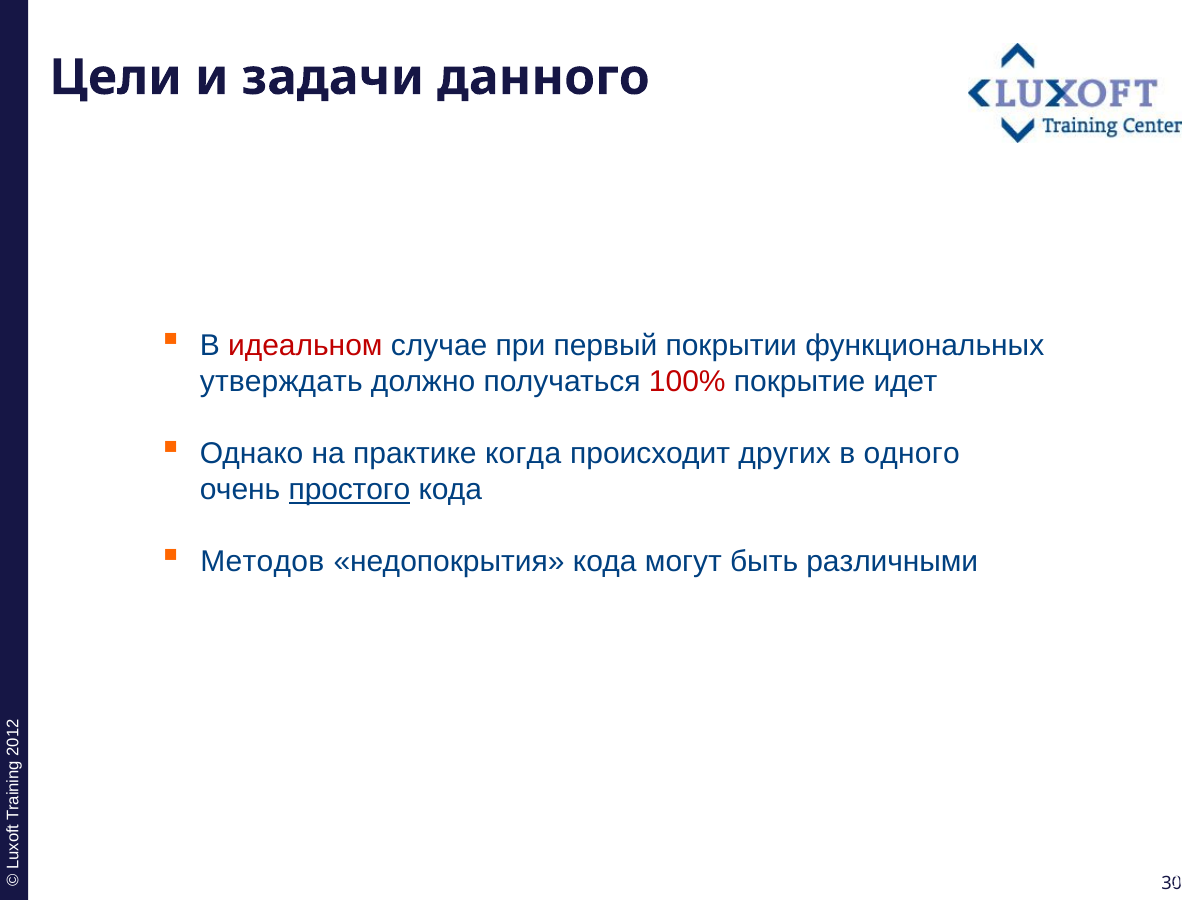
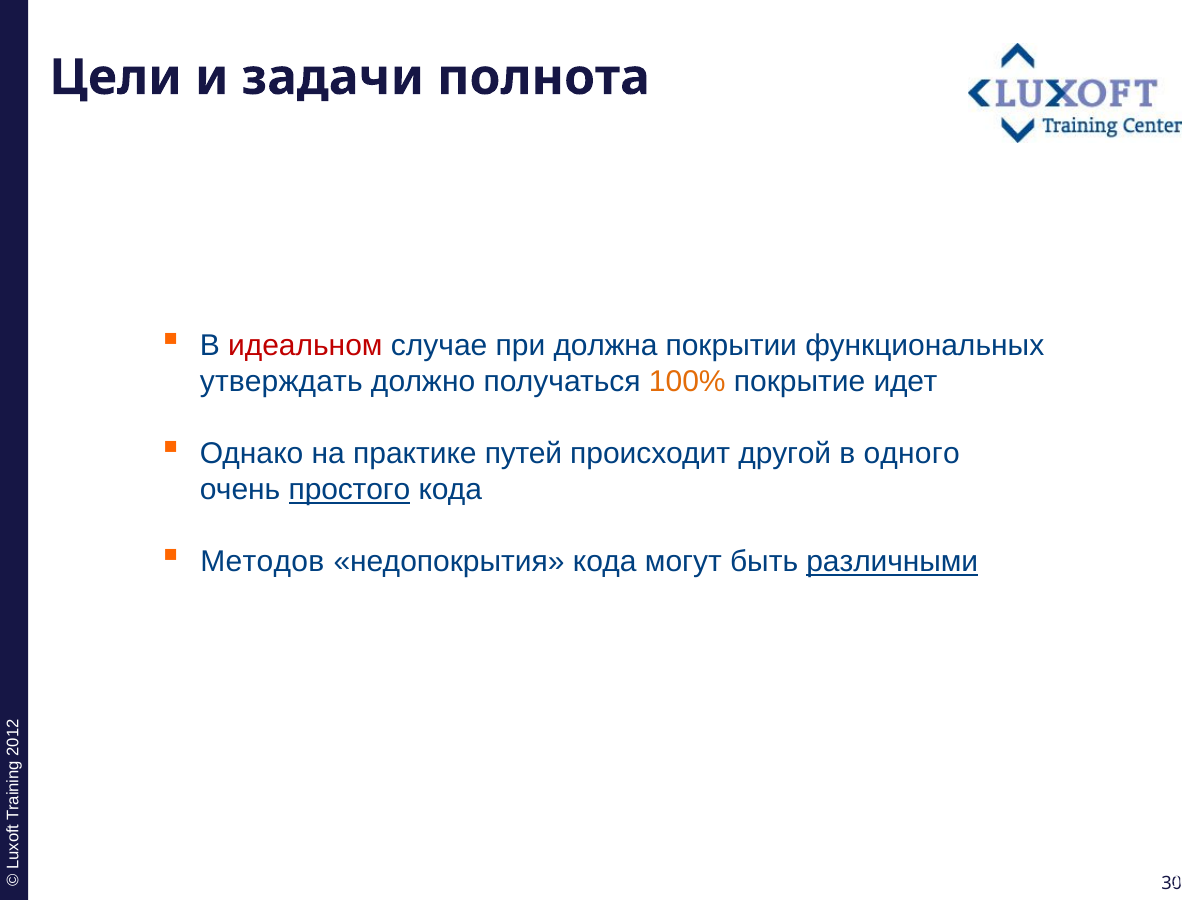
данного: данного -> полнота
первый: первый -> должна
100% colour: red -> orange
когда: когда -> путей
других: других -> другой
различными underline: none -> present
